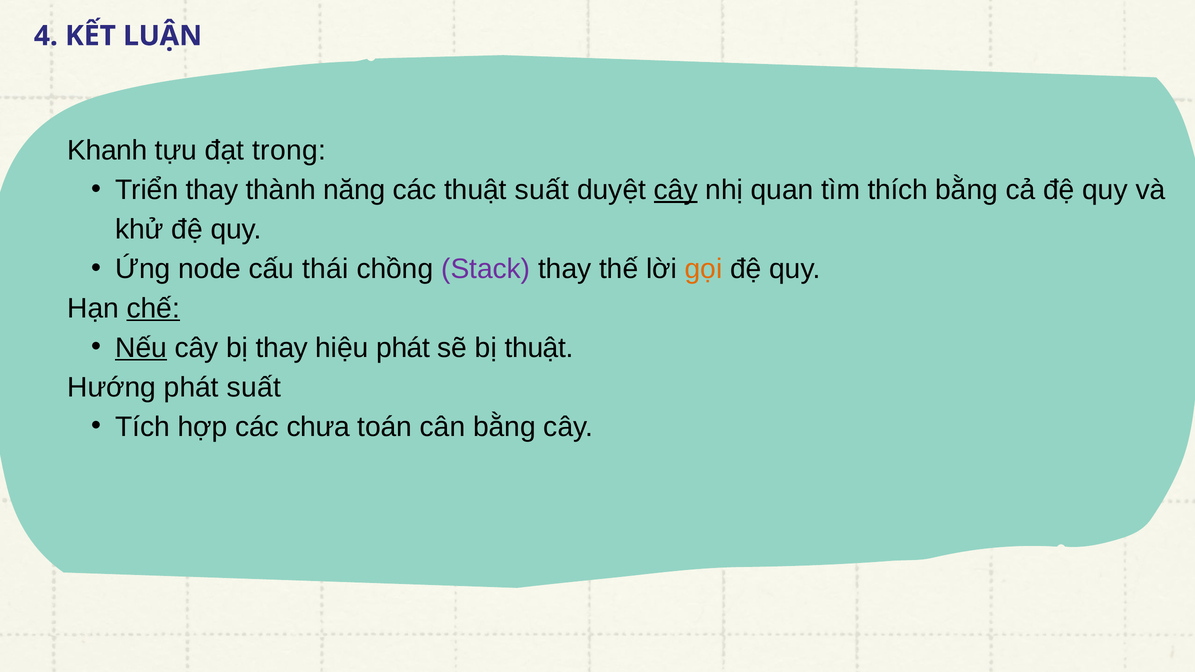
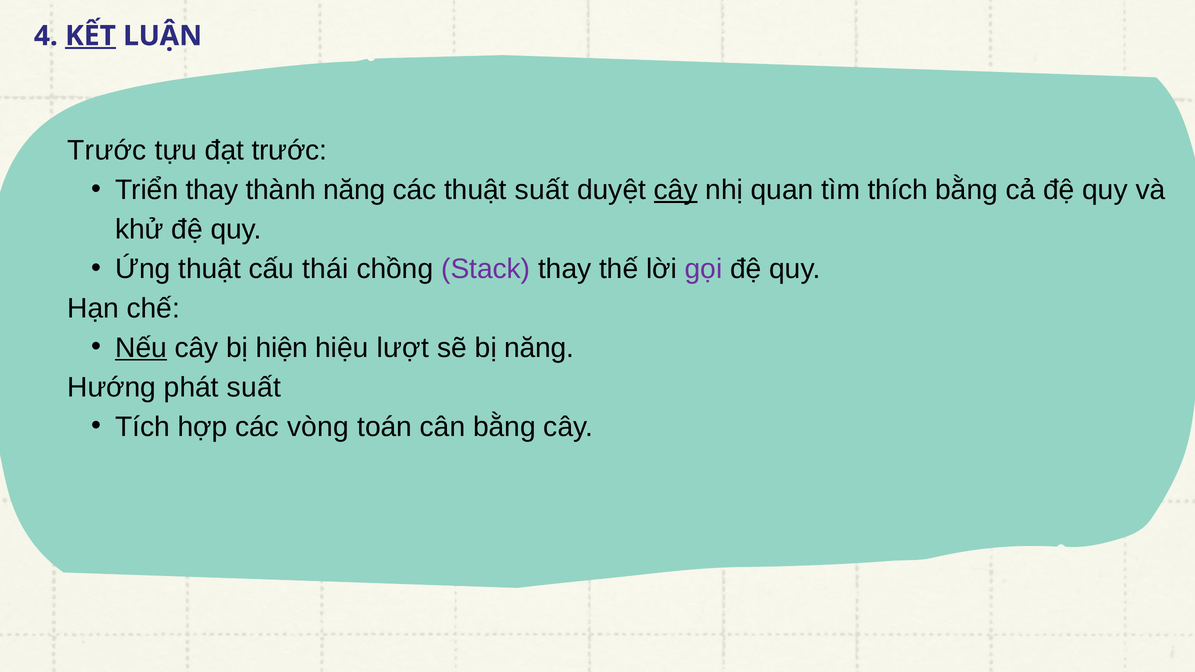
KẾT underline: none -> present
Khanh at (107, 150): Khanh -> Trước
đạt trong: trong -> trước
Ứng node: node -> thuật
gọi colour: orange -> purple
chế underline: present -> none
bị thay: thay -> hiện
hiệu phát: phát -> lượt
bị thuật: thuật -> năng
chưa: chưa -> vòng
